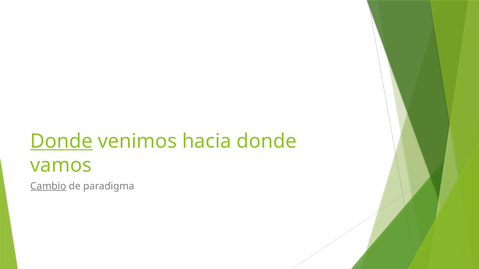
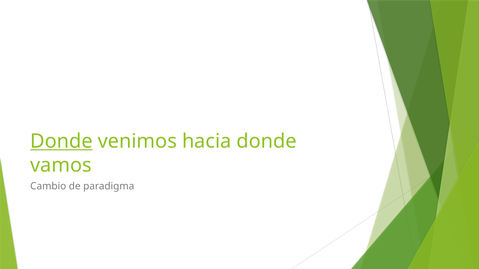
Cambio underline: present -> none
